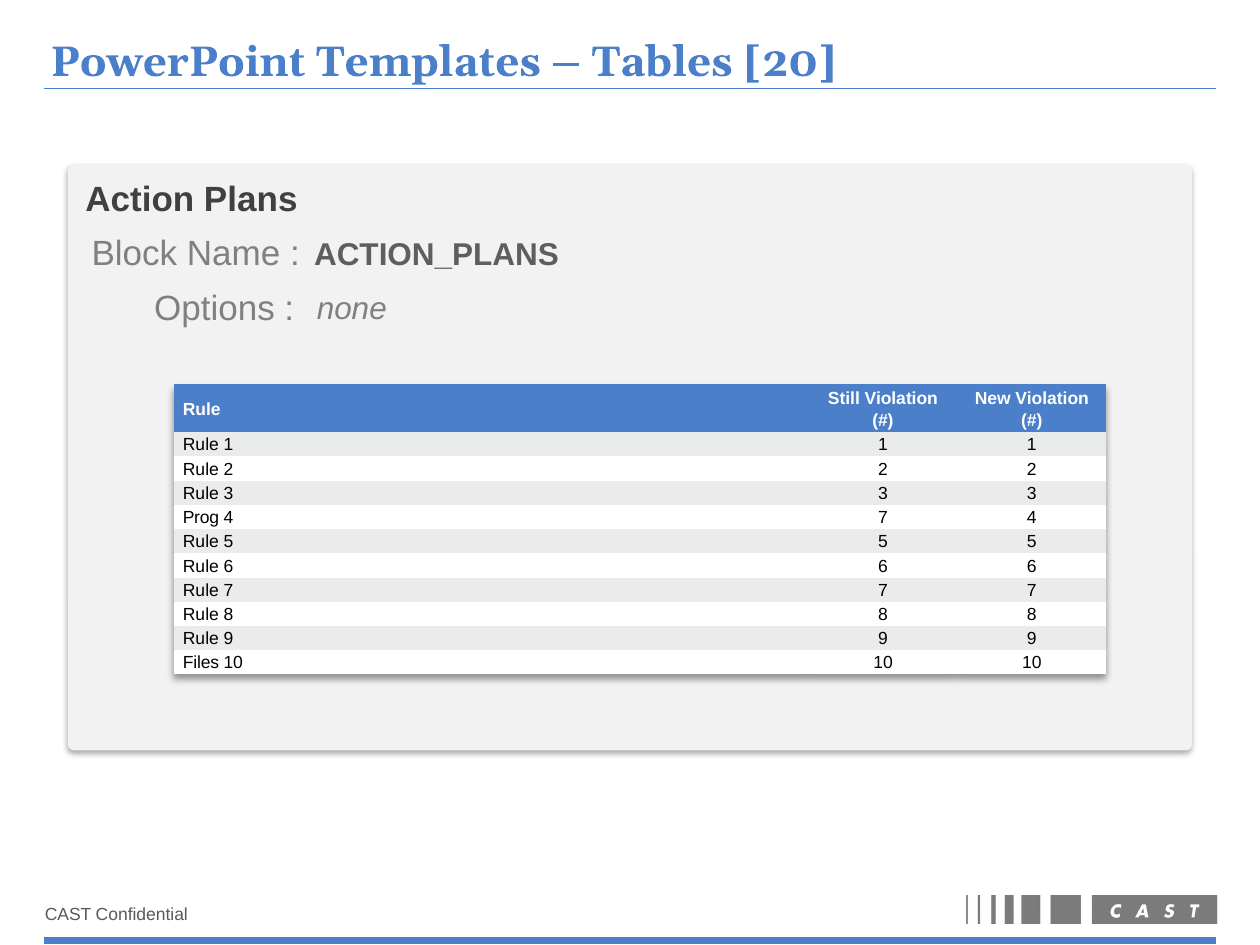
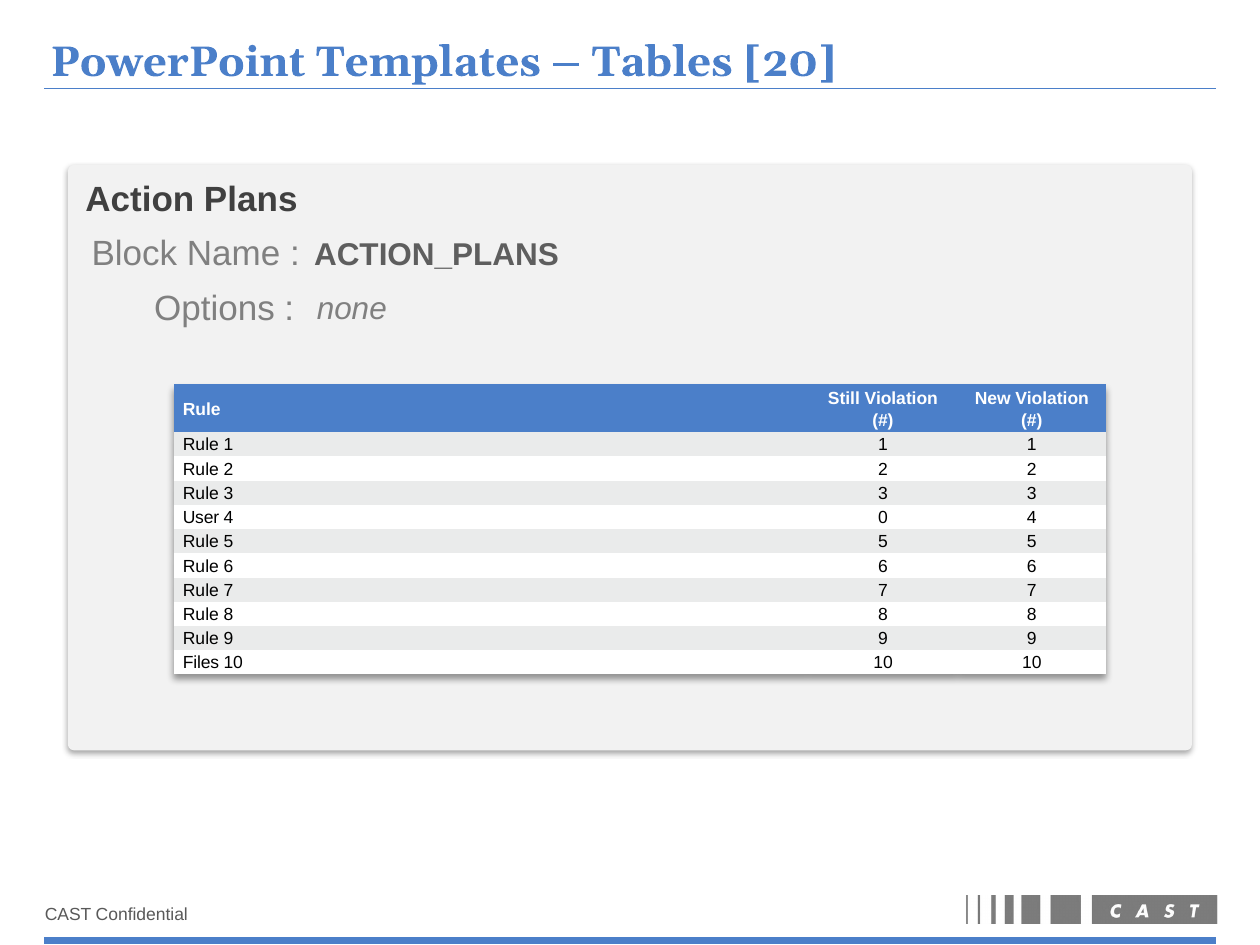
Prog: Prog -> User
4 7: 7 -> 0
